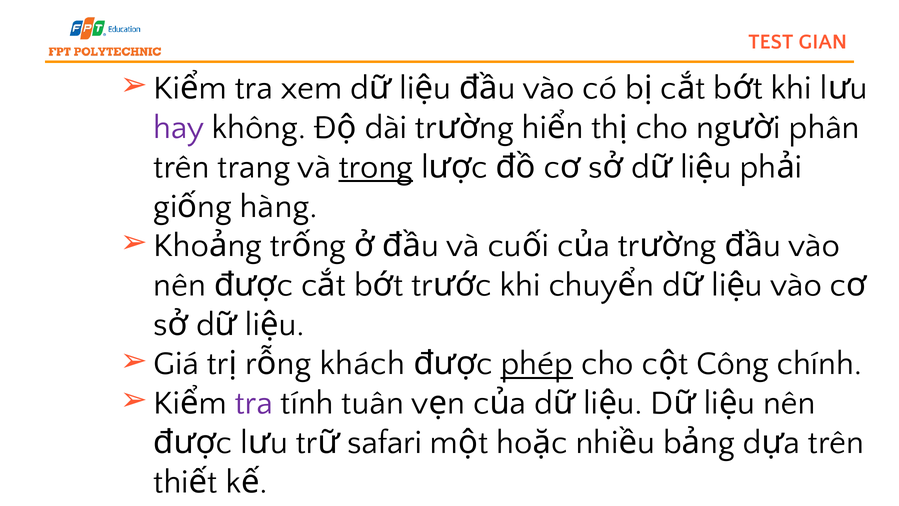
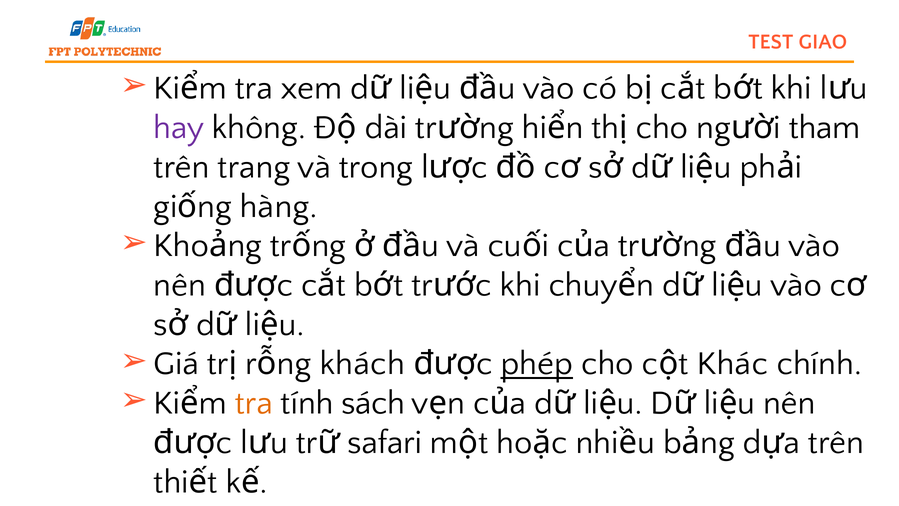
GIAN: GIAN -> GIAO
phân: phân -> tham
trong underline: present -> none
Công: Công -> Khác
tra at (254, 403) colour: purple -> orange
tuân: tuân -> sách
